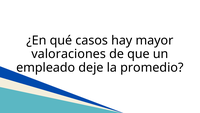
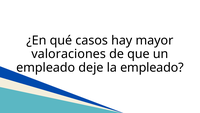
la promedio: promedio -> empleado
